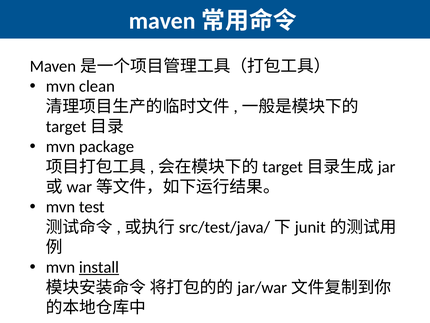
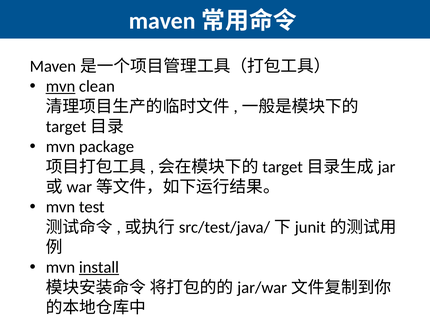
mvn at (61, 86) underline: none -> present
